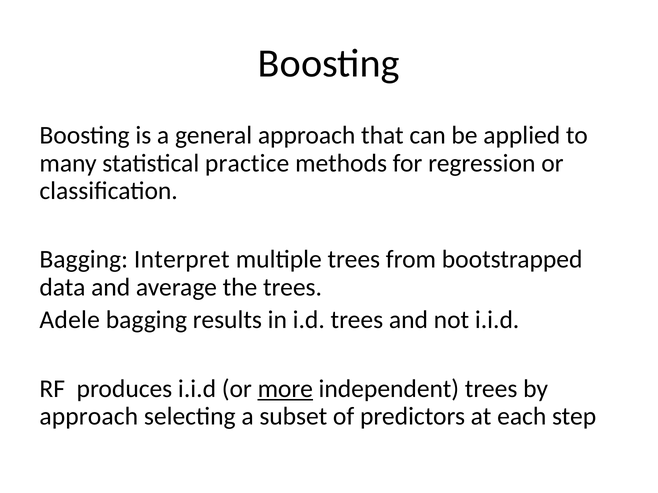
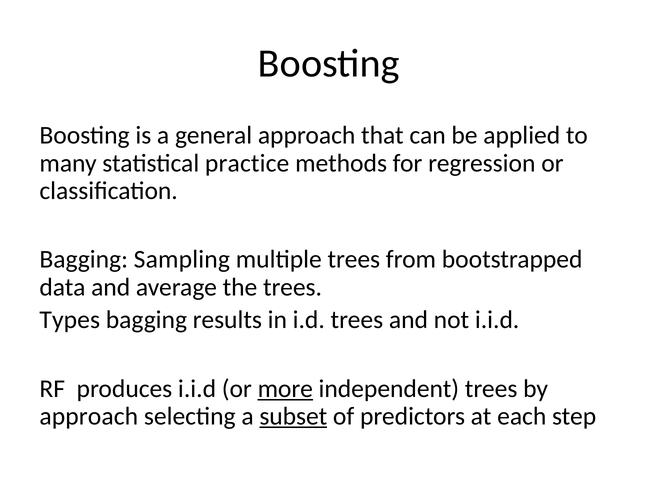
Interpret: Interpret -> Sampling
Adele: Adele -> Types
subset underline: none -> present
